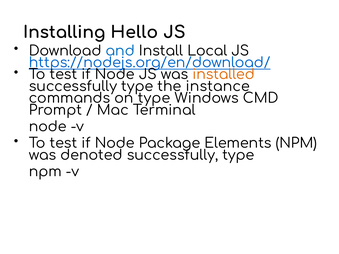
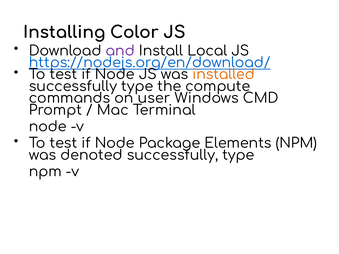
Hello: Hello -> Color
and colour: blue -> purple
instance: instance -> compute
on type: type -> user
